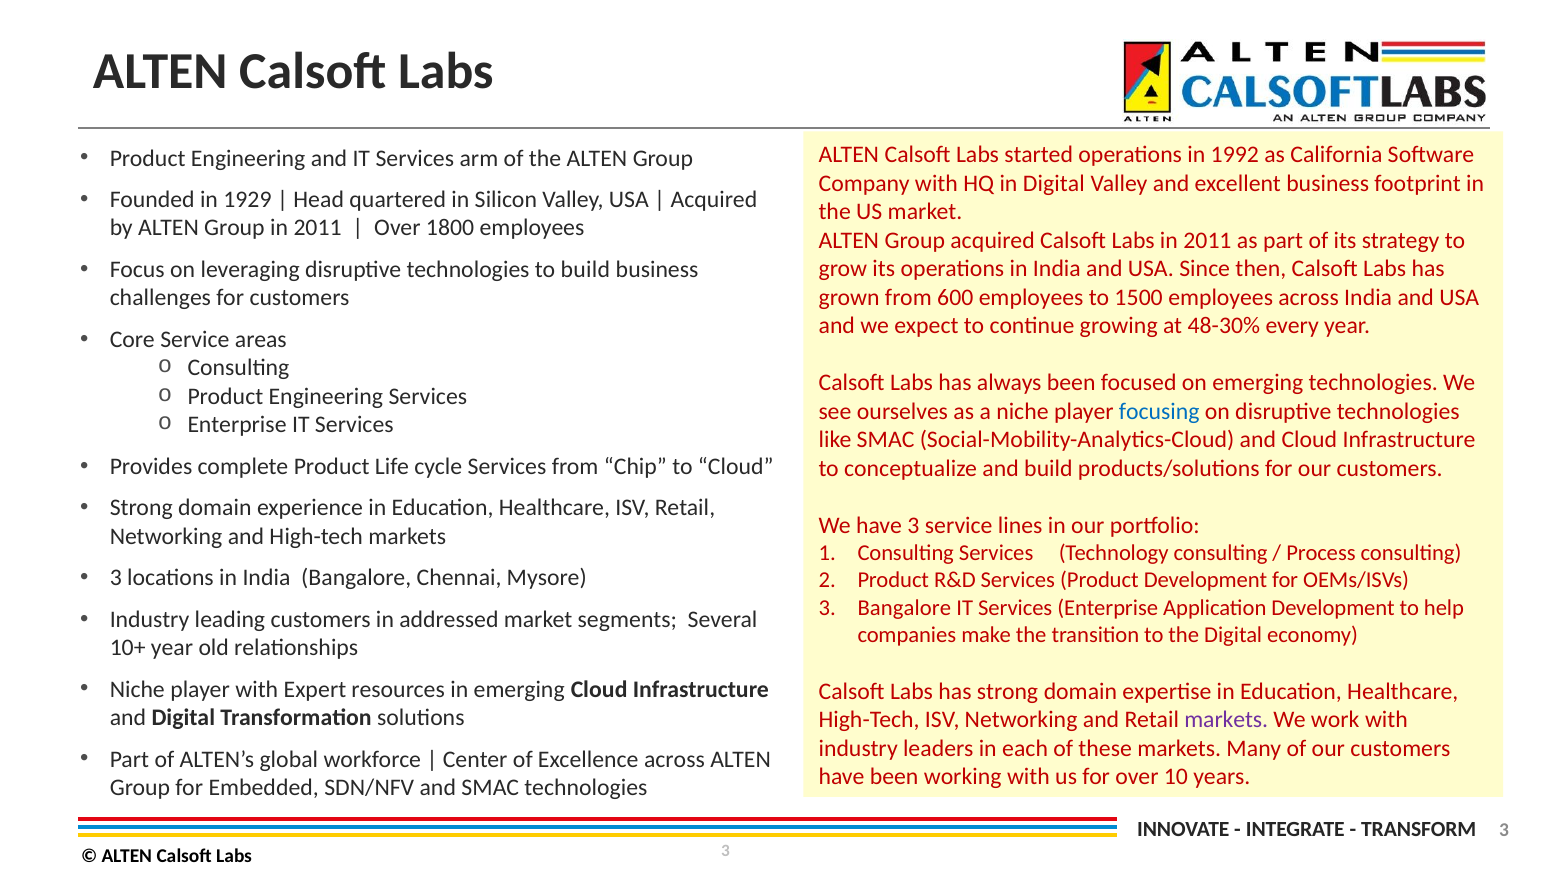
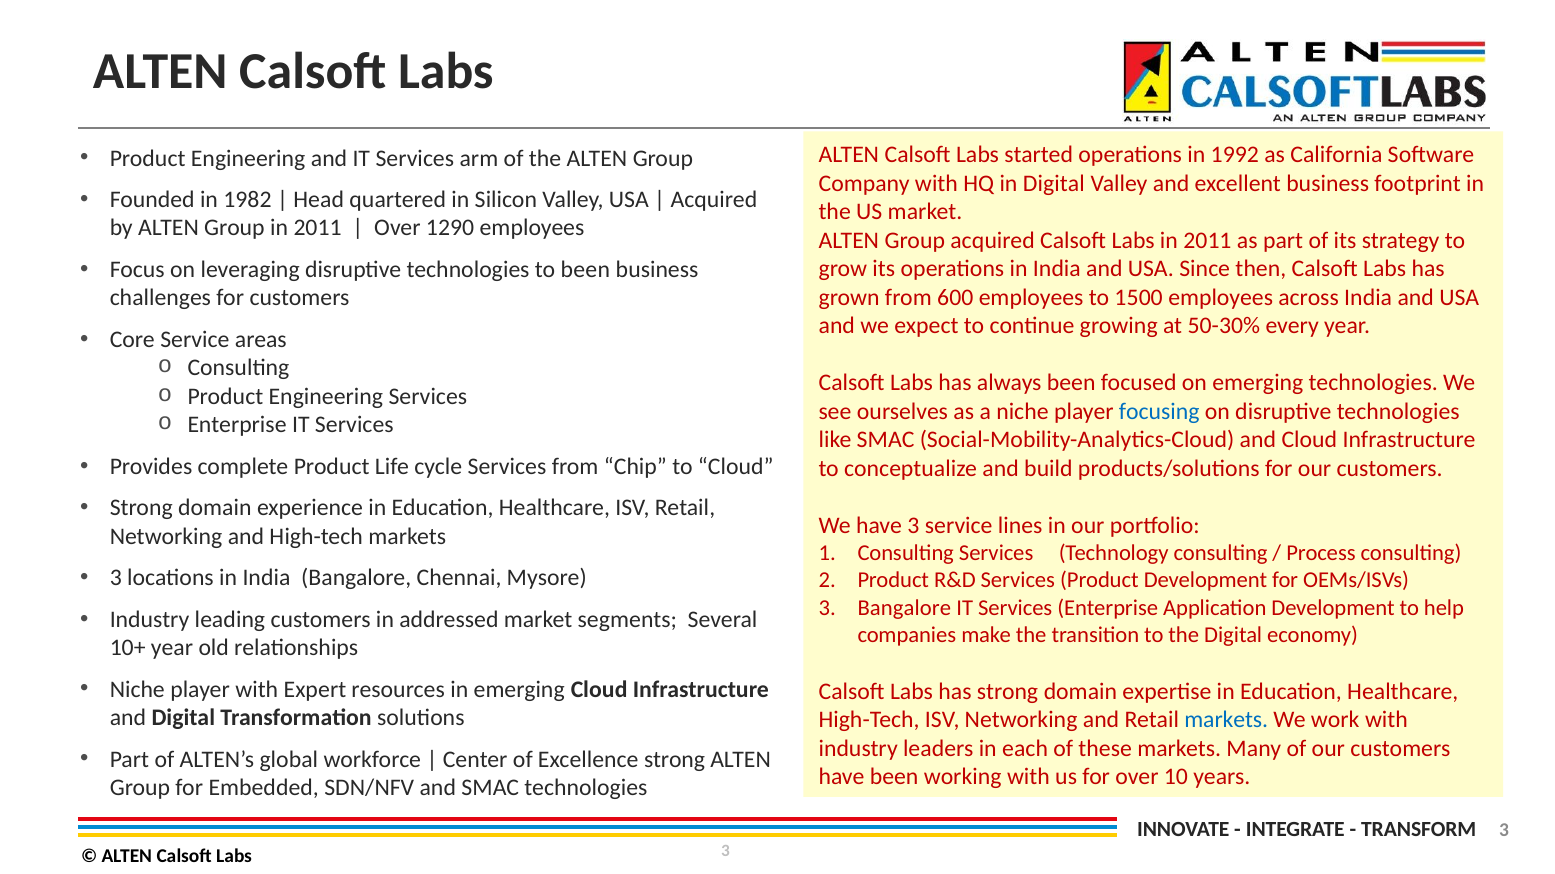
1929: 1929 -> 1982
1800: 1800 -> 1290
to build: build -> been
48-30%: 48-30% -> 50-30%
markets at (1226, 720) colour: purple -> blue
Excellence across: across -> strong
